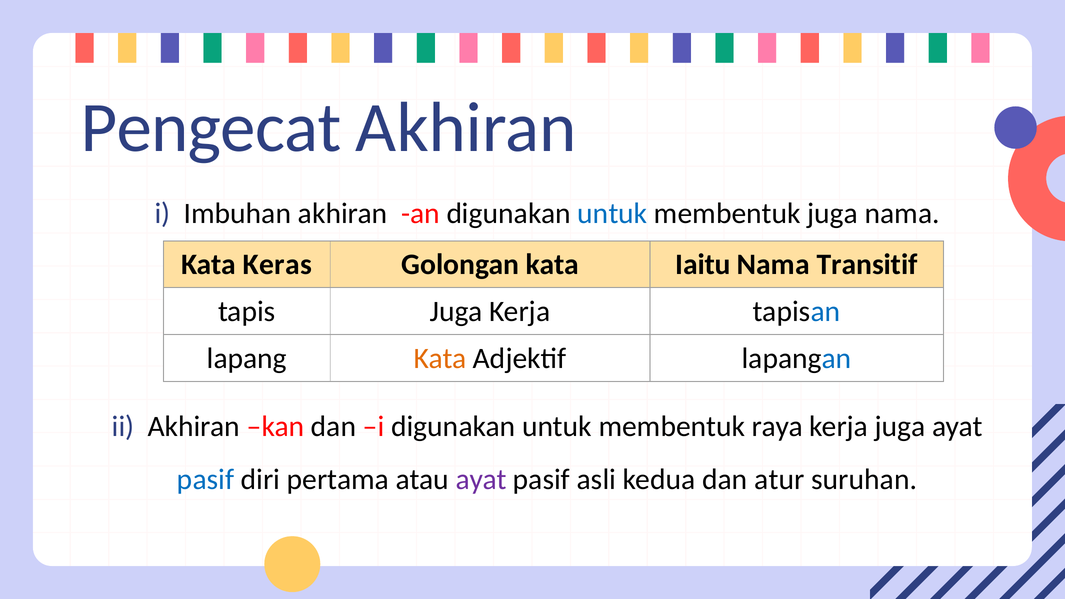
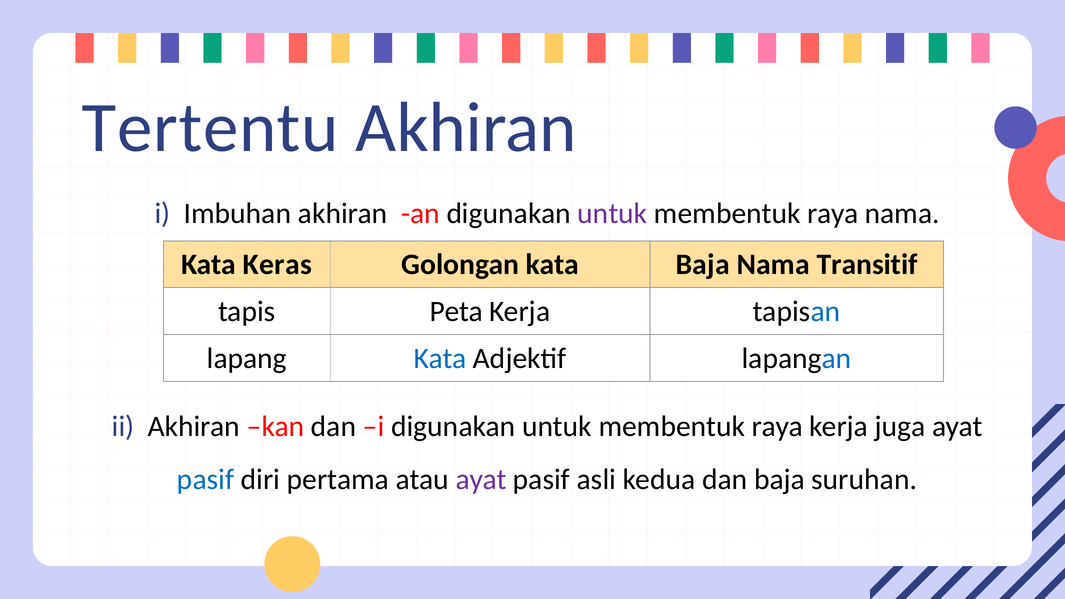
Pengecat: Pengecat -> Tertentu
untuk at (612, 214) colour: blue -> purple
juga at (833, 214): juga -> raya
kata Iaitu: Iaitu -> Baja
tapis Juga: Juga -> Peta
Kata at (440, 358) colour: orange -> blue
dan atur: atur -> baja
